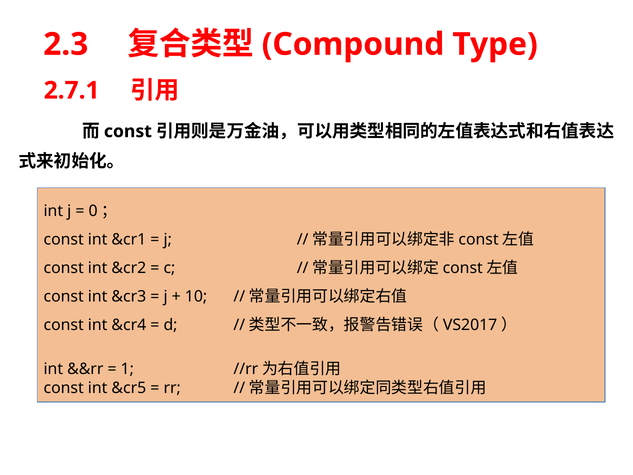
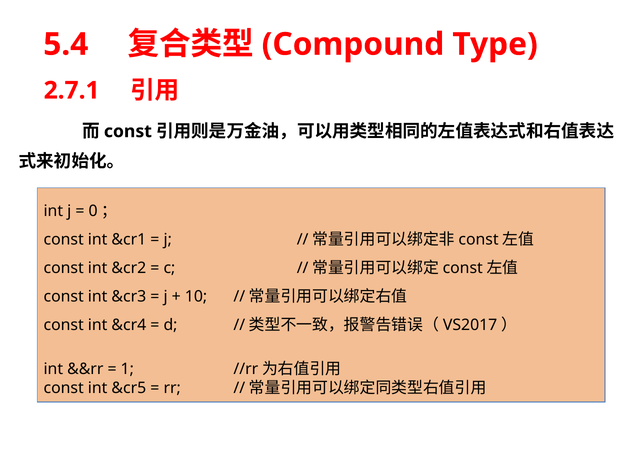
2.3: 2.3 -> 5.4
